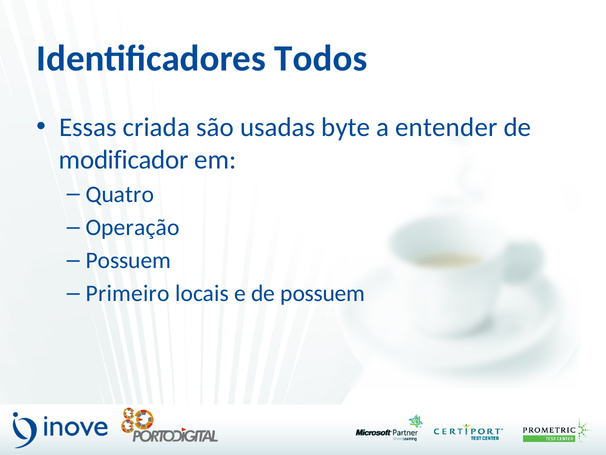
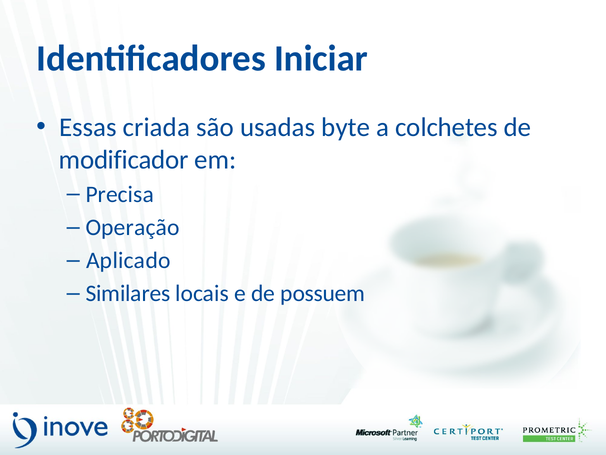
Todos: Todos -> Iniciar
entender: entender -> colchetes
Quatro: Quatro -> Precisa
Possuem at (128, 260): Possuem -> Aplicado
Primeiro: Primeiro -> Similares
